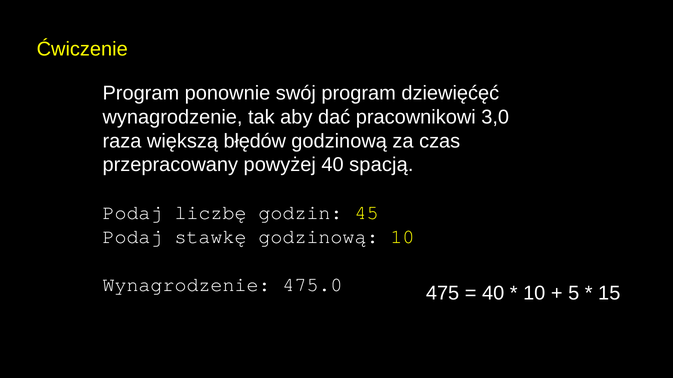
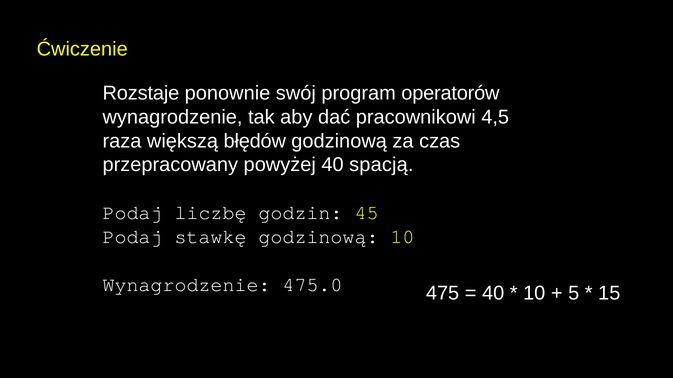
Program at (141, 93): Program -> Rozstaje
dziewięćęć: dziewięćęć -> operatorów
3,0: 3,0 -> 4,5
